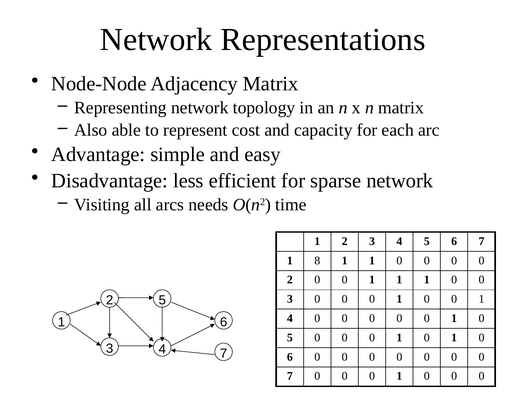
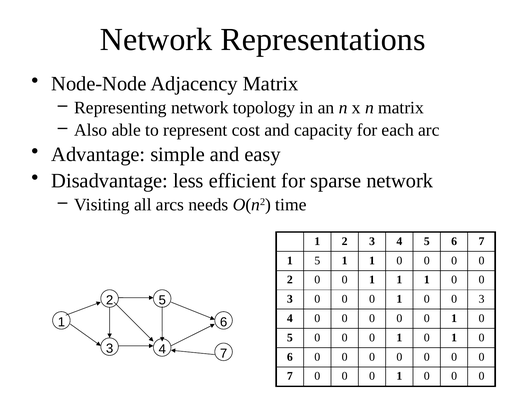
1 8: 8 -> 5
1 at (482, 299): 1 -> 3
